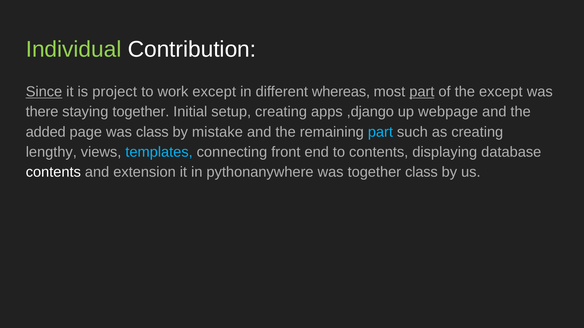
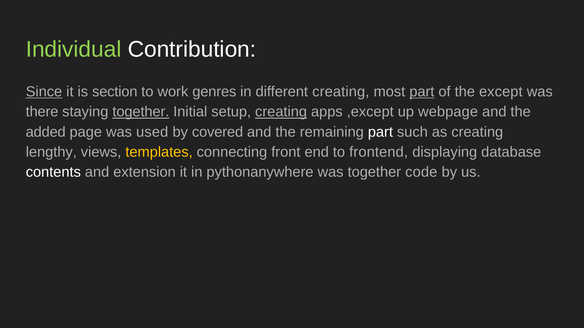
project: project -> section
work except: except -> genres
different whereas: whereas -> creating
together at (141, 112) underline: none -> present
creating at (281, 112) underline: none -> present
,django: ,django -> ,except
was class: class -> used
mistake: mistake -> covered
part at (380, 132) colour: light blue -> white
templates colour: light blue -> yellow
to contents: contents -> frontend
together class: class -> code
